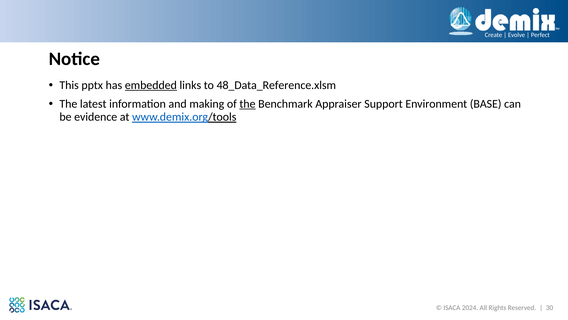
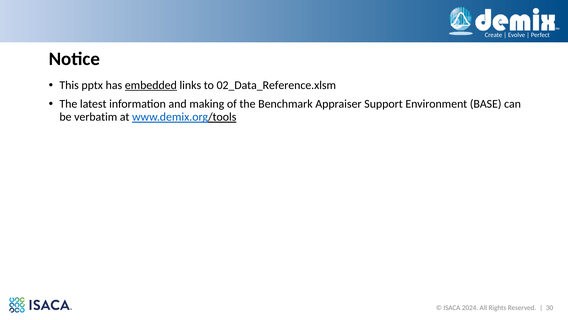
48_Data_Reference.xlsm: 48_Data_Reference.xlsm -> 02_Data_Reference.xlsm
the at (247, 104) underline: present -> none
evidence: evidence -> verbatim
